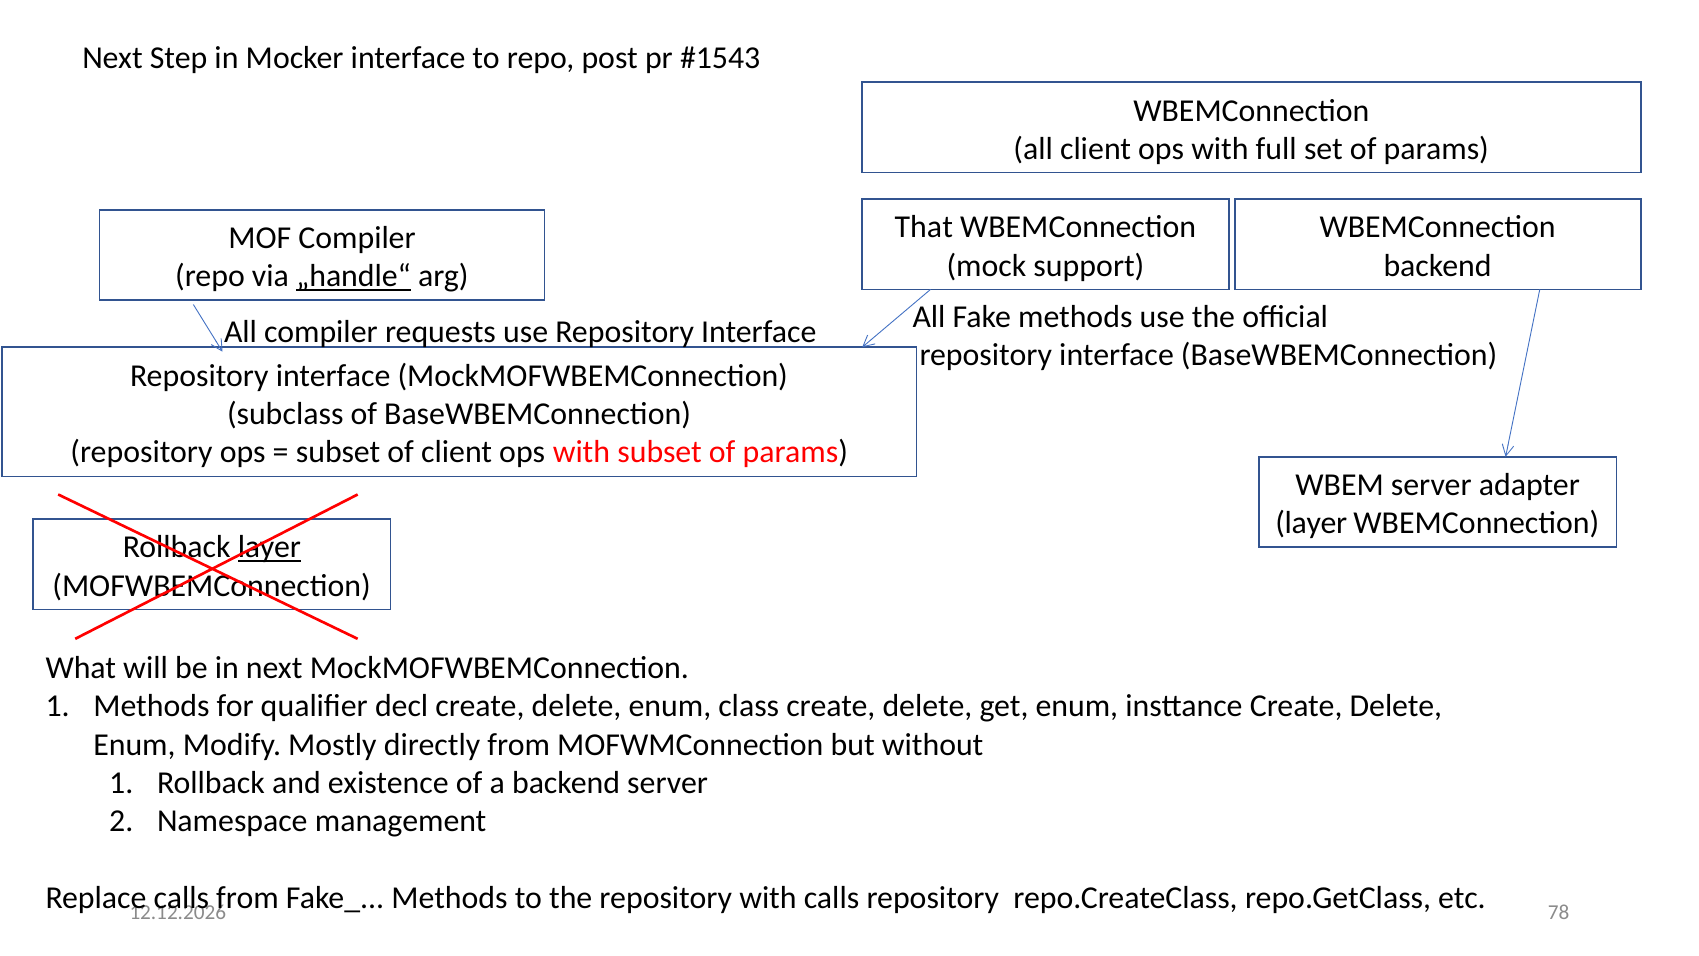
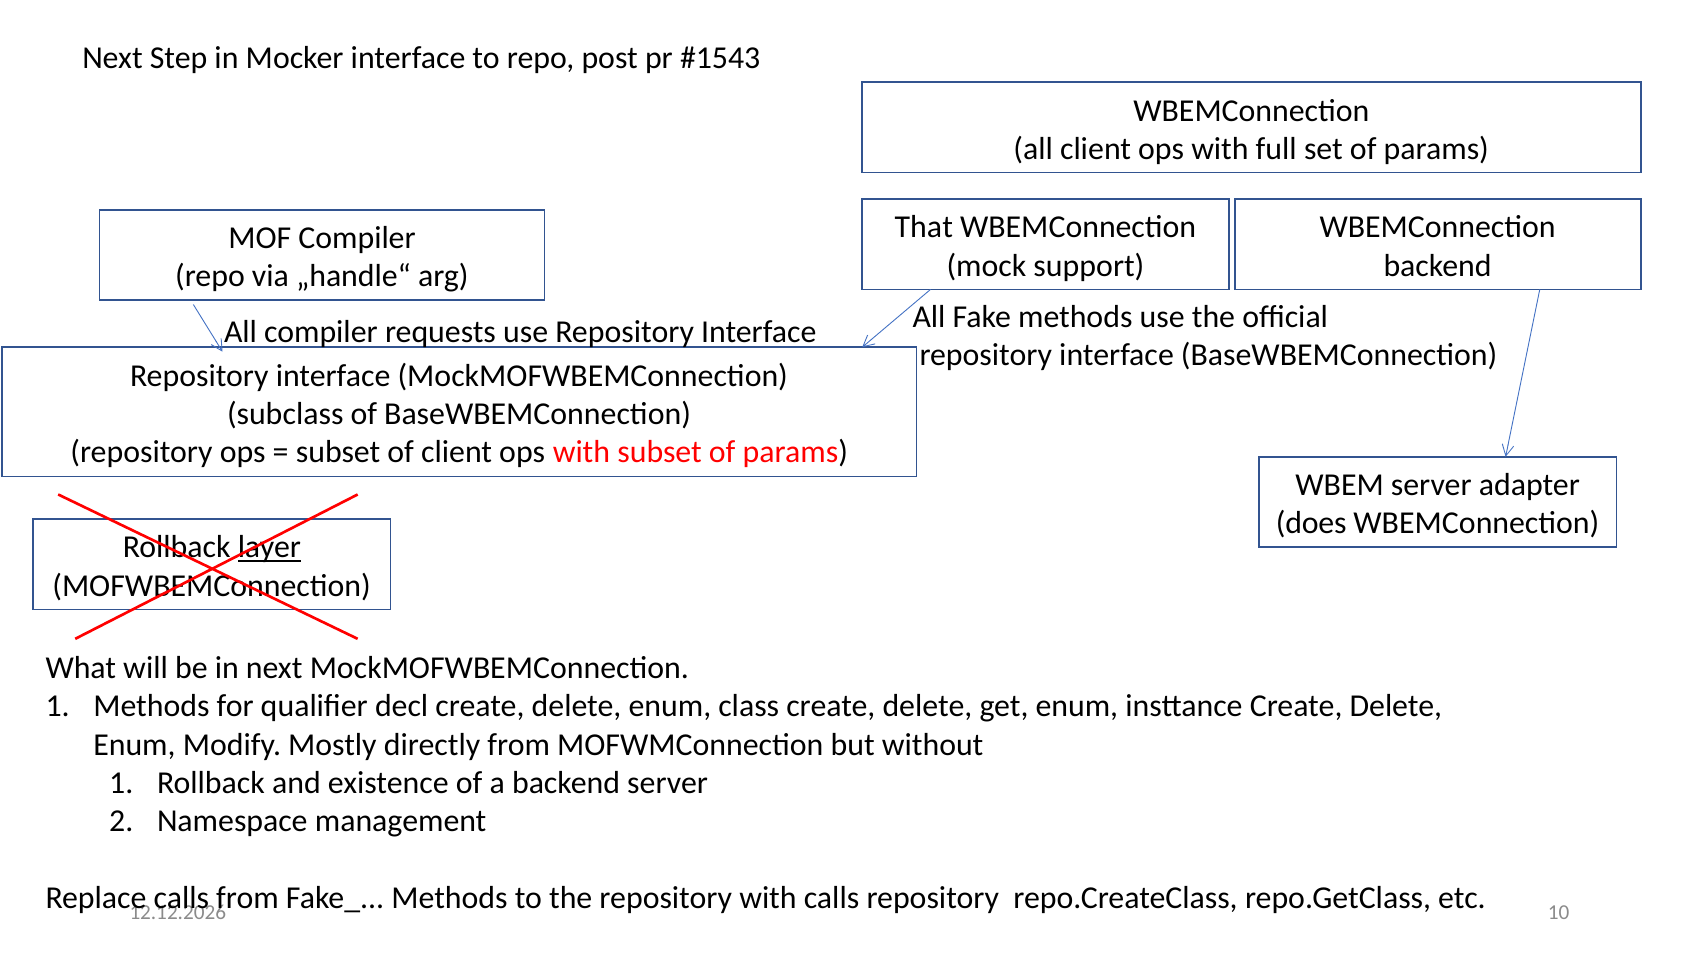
„handle“ underline: present -> none
layer at (1311, 523): layer -> does
78: 78 -> 10
